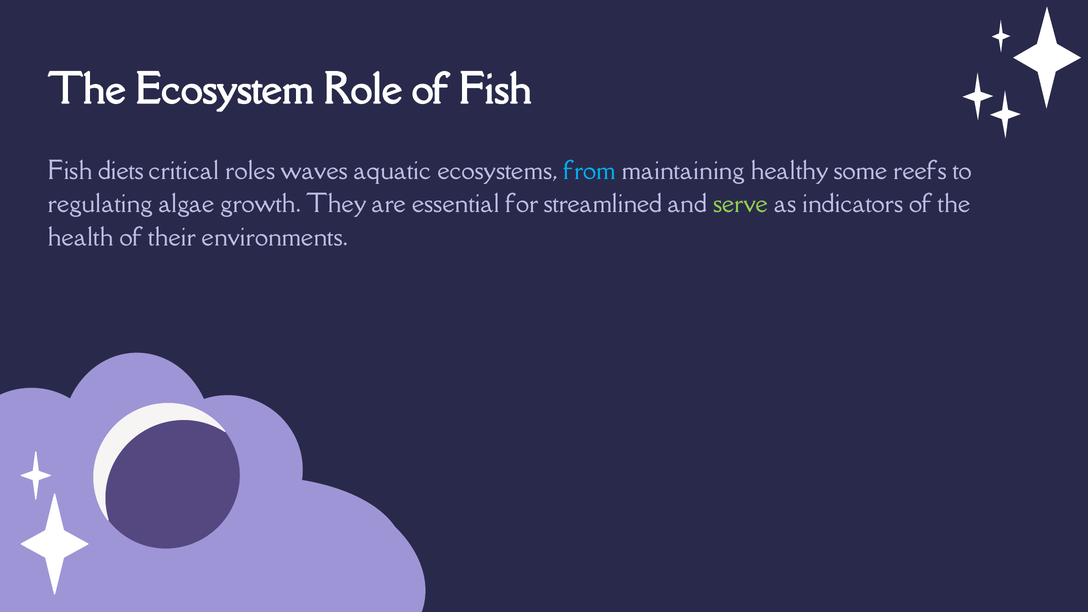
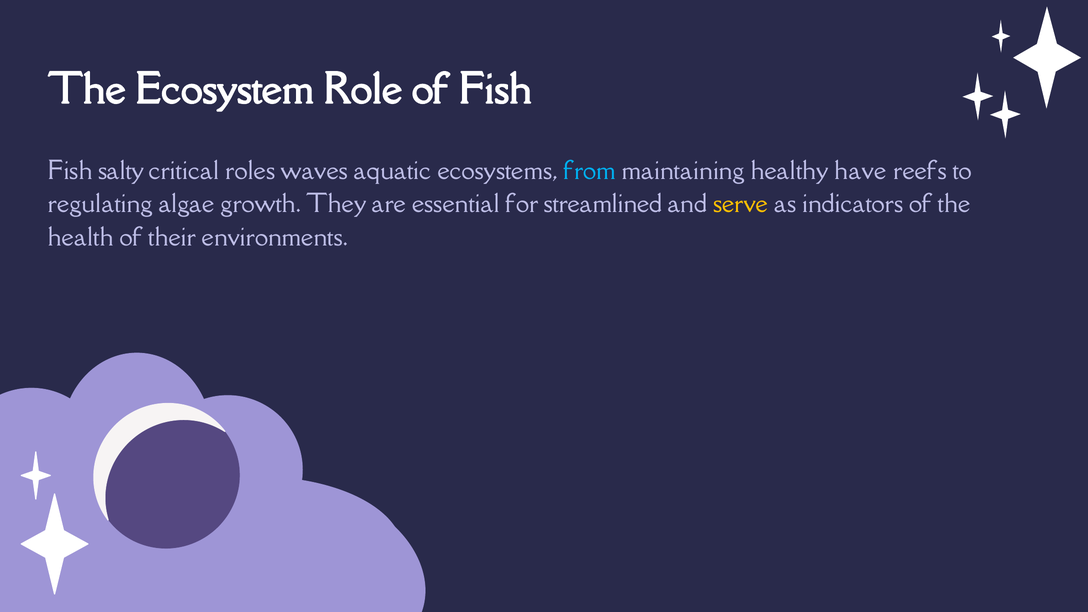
diets: diets -> salty
some: some -> have
serve colour: light green -> yellow
